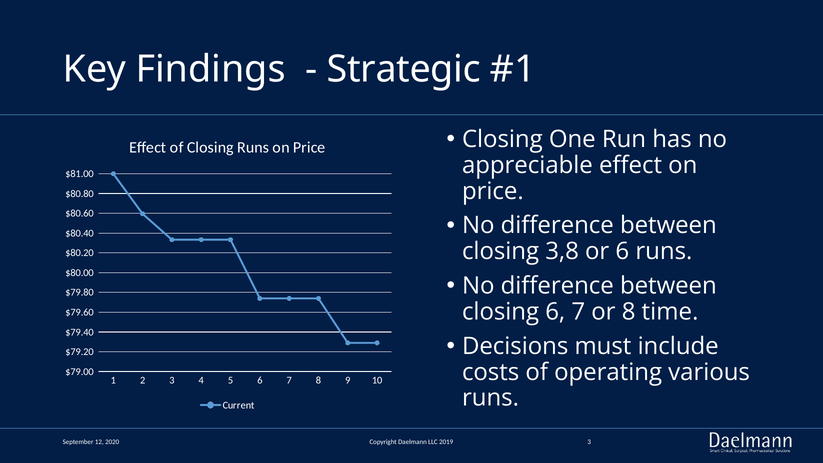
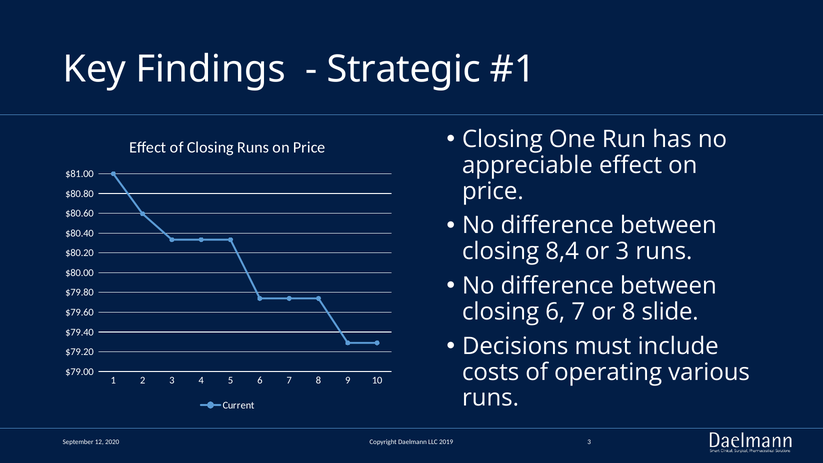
3,8: 3,8 -> 8,4
or 6: 6 -> 3
time: time -> slide
